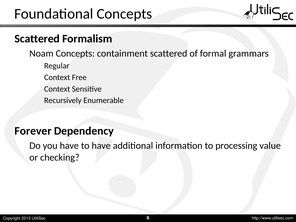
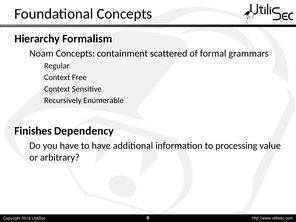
Scattered at (37, 39): Scattered -> Hierarchy
Forever: Forever -> Finishes
checking: checking -> arbitrary
